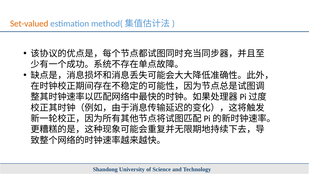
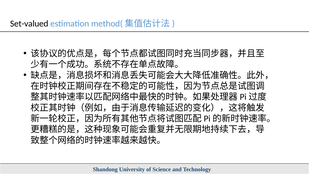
Set-valued colour: orange -> black
